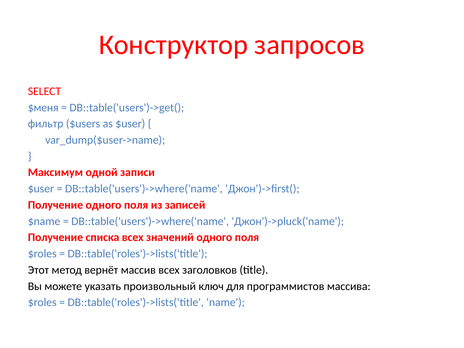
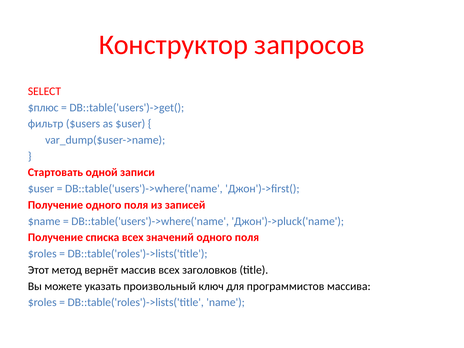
$меня: $меня -> $плюс
Максимум: Максимум -> Стартовать
